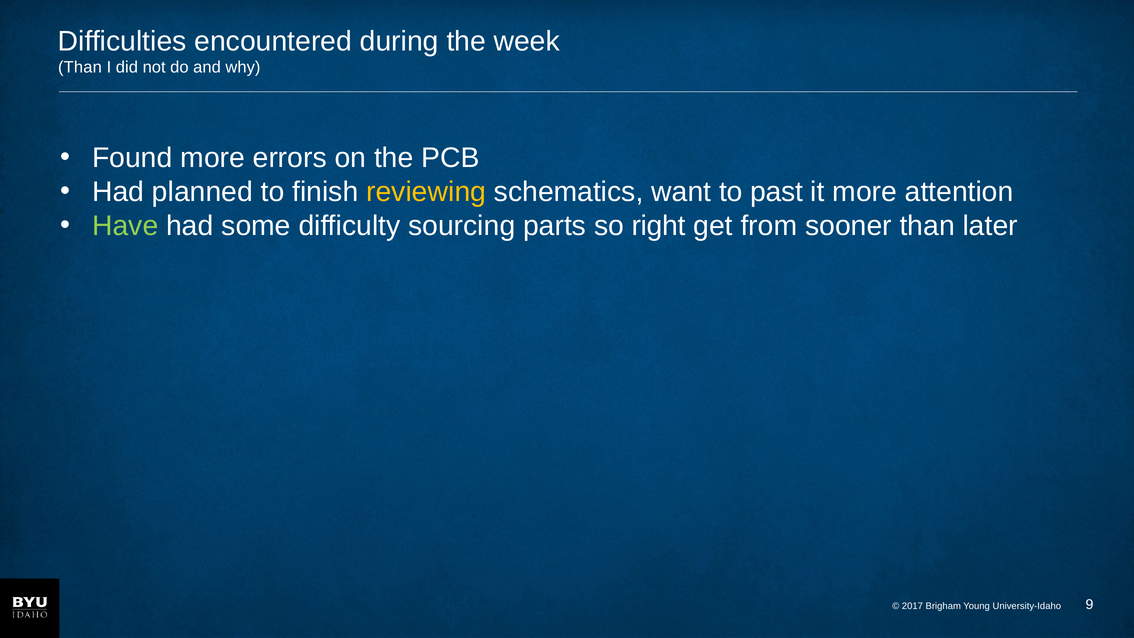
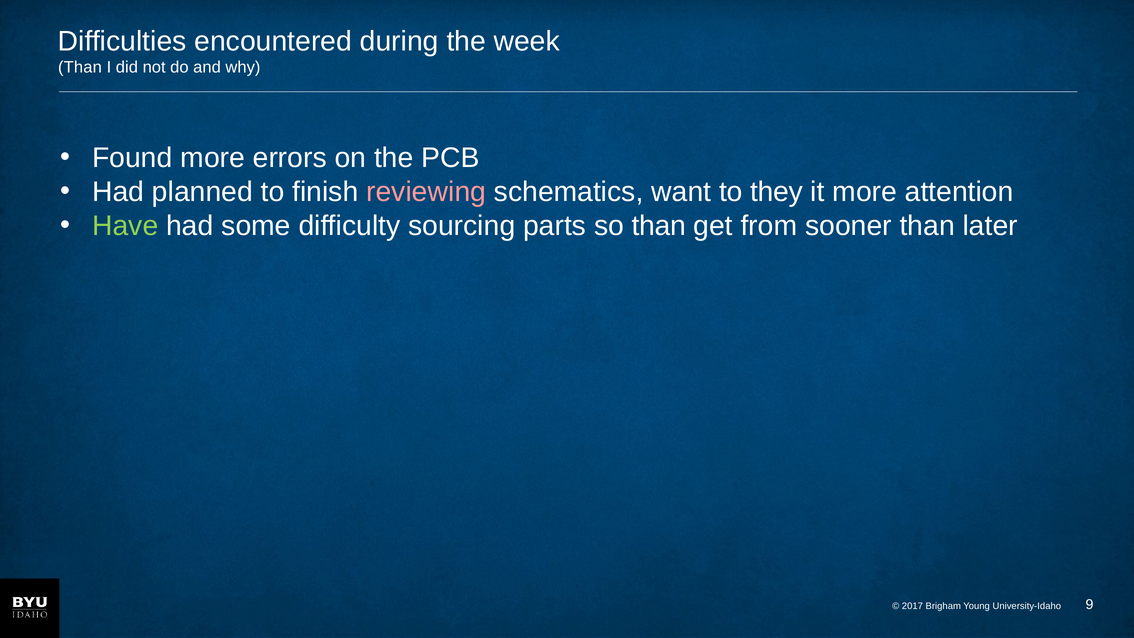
reviewing colour: yellow -> pink
past: past -> they
so right: right -> than
